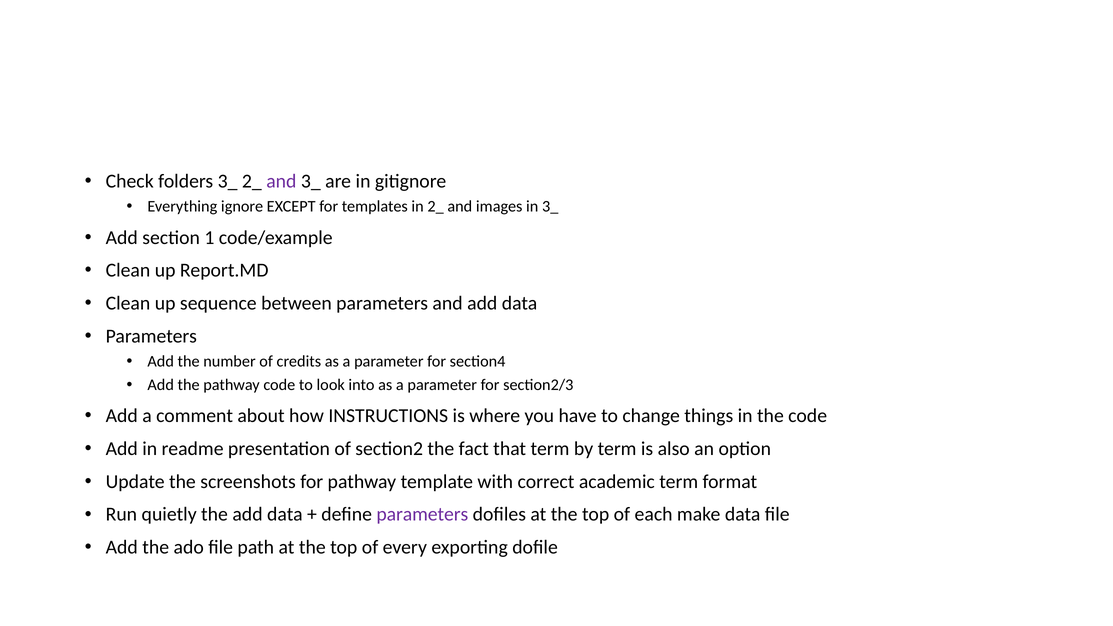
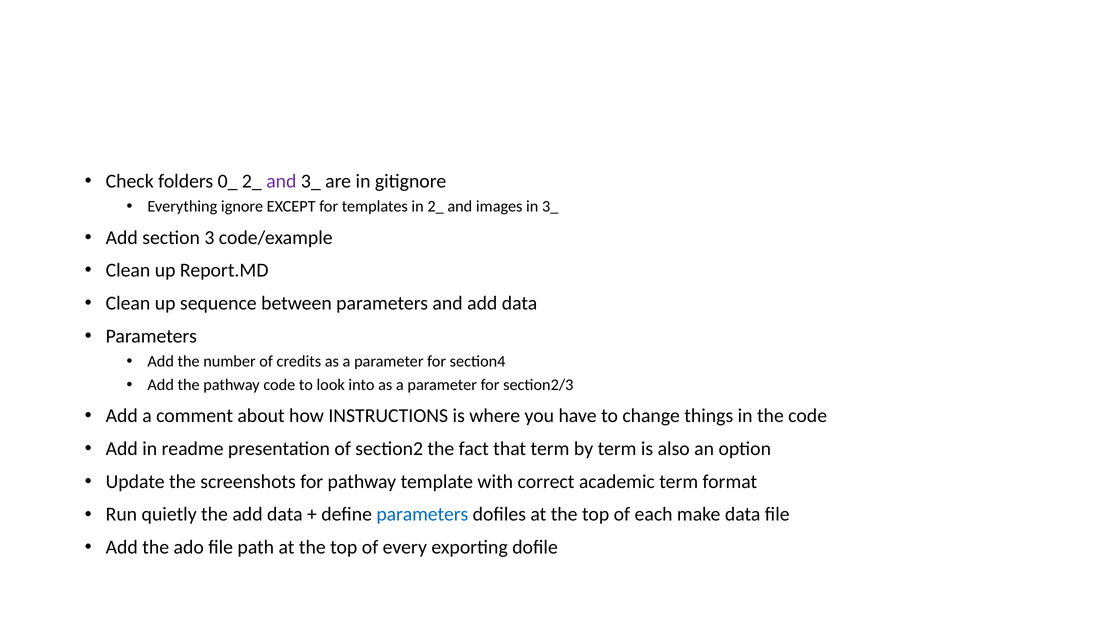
folders 3_: 3_ -> 0_
1: 1 -> 3
parameters at (422, 515) colour: purple -> blue
